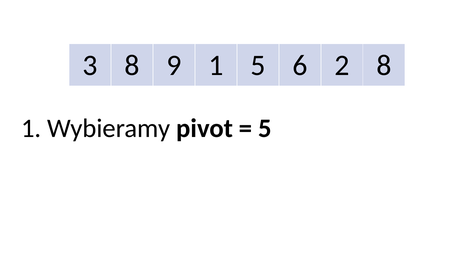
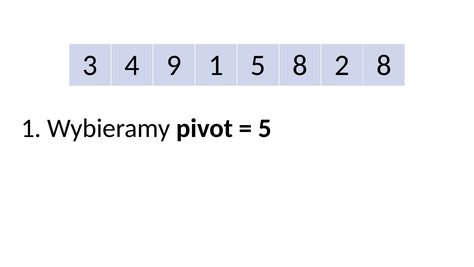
3 8: 8 -> 4
5 6: 6 -> 8
